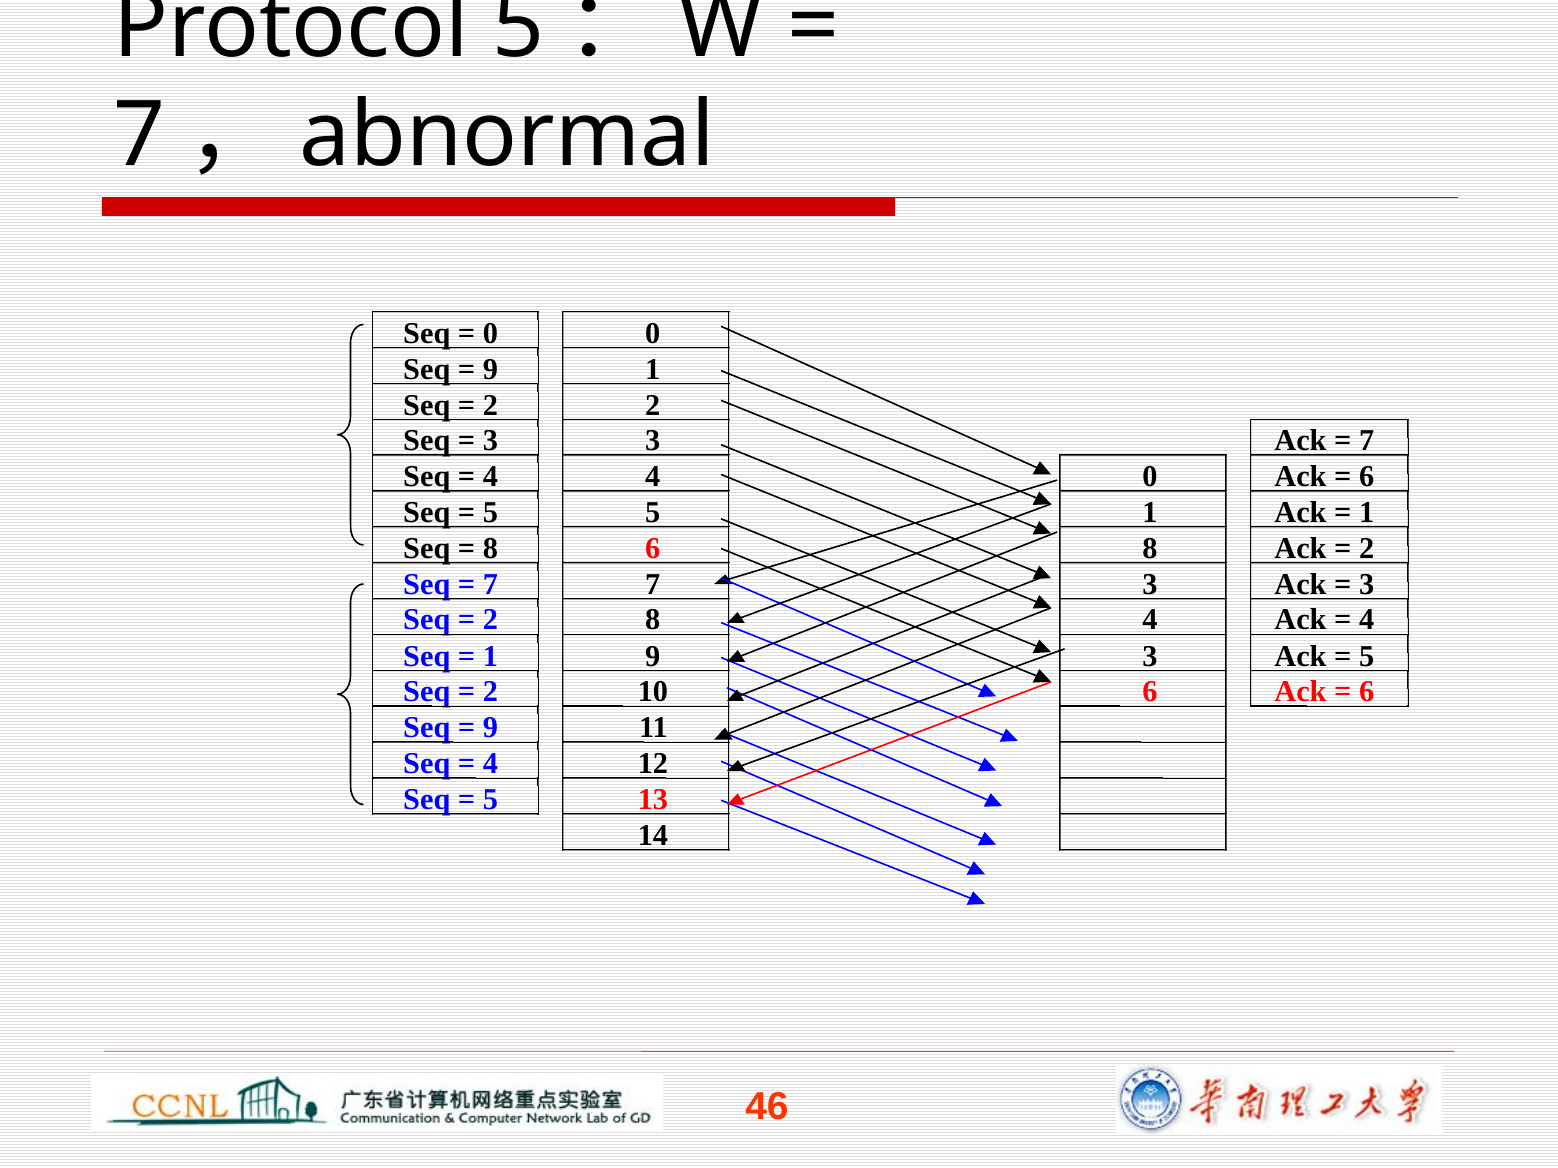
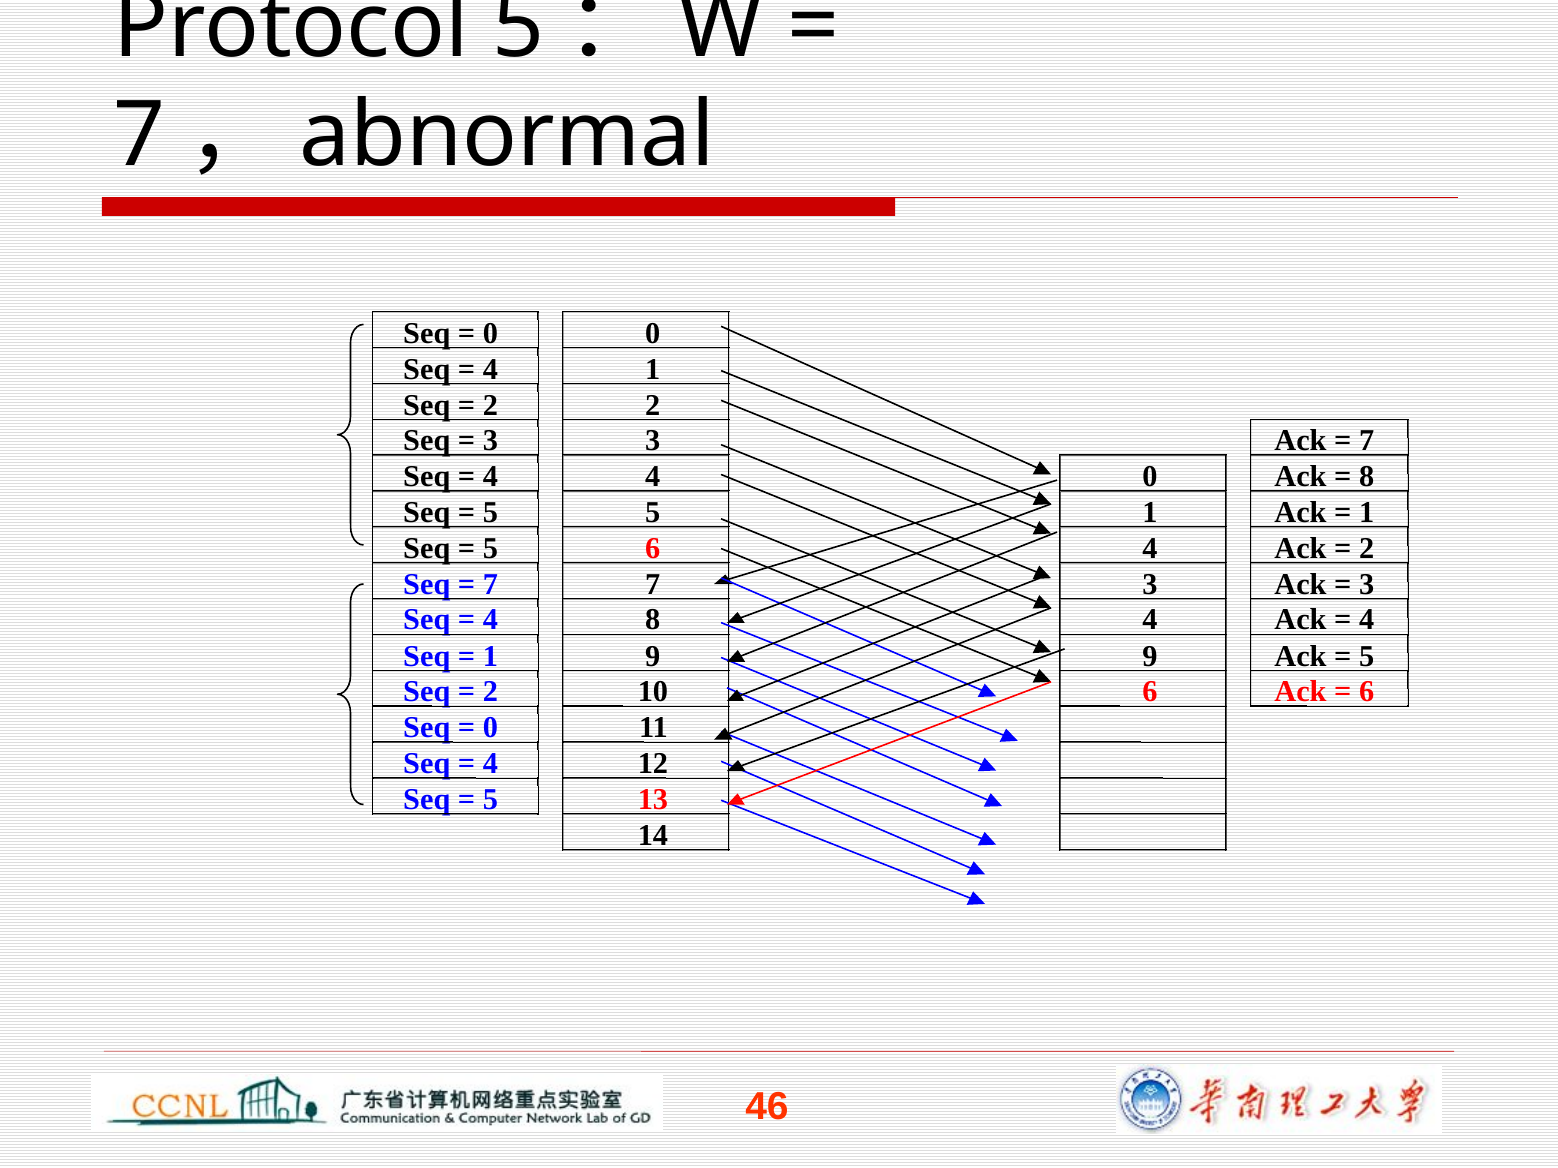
9 at (490, 369): 9 -> 4
6 at (1367, 477): 6 -> 8
8 at (490, 549): 8 -> 5
6 8: 8 -> 4
2 at (490, 620): 2 -> 4
9 3: 3 -> 9
9 at (490, 728): 9 -> 0
